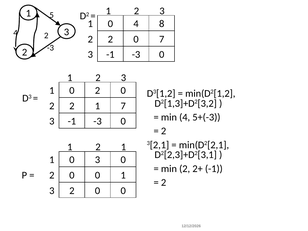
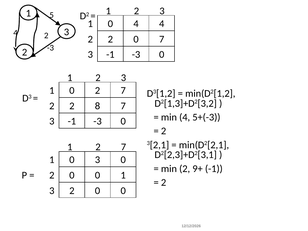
0 8: 8 -> 4
0 at (123, 91): 0 -> 7
1 at (98, 106): 1 -> 8
1 2 1: 1 -> 7
2+: 2+ -> 9+
